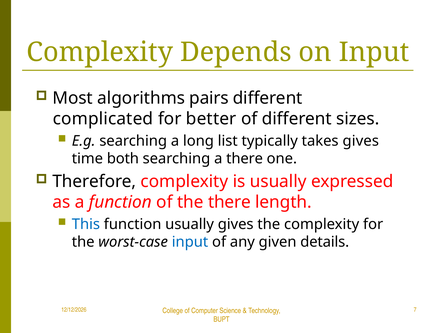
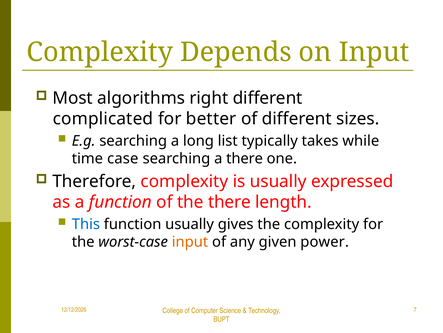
pairs: pairs -> right
takes gives: gives -> while
both: both -> case
input at (190, 242) colour: blue -> orange
details: details -> power
